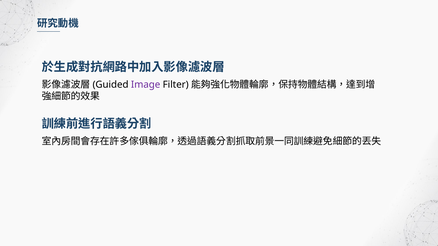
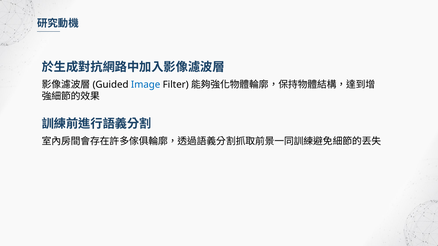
Image colour: purple -> blue
